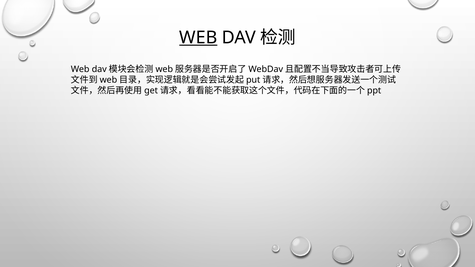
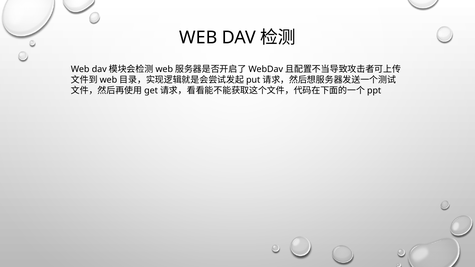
WEB at (198, 38) underline: present -> none
